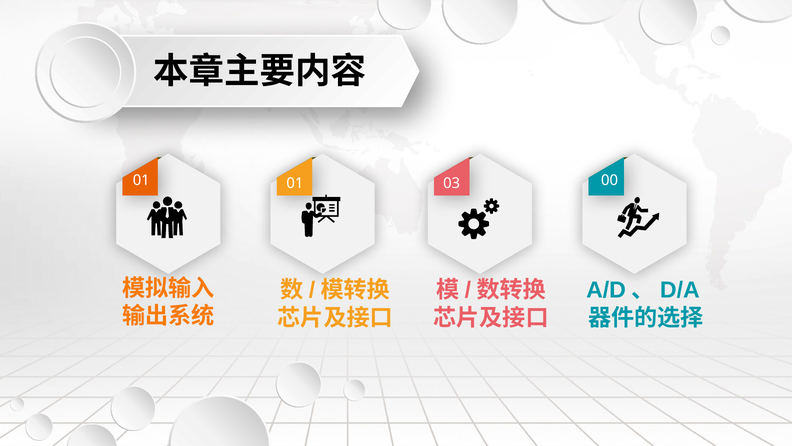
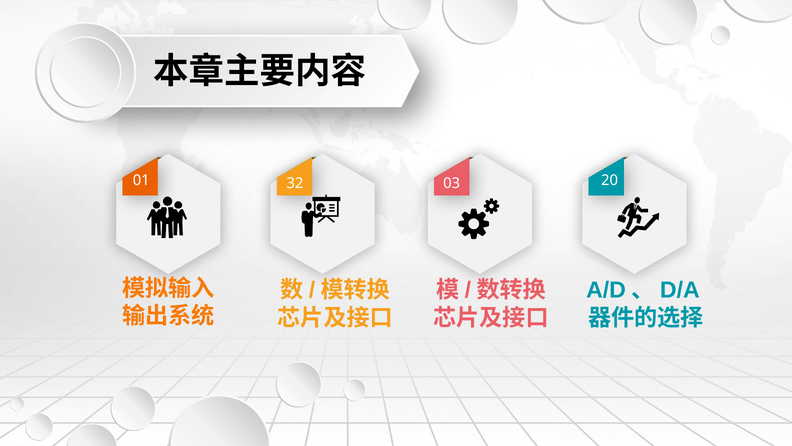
01 01: 01 -> 32
00: 00 -> 20
